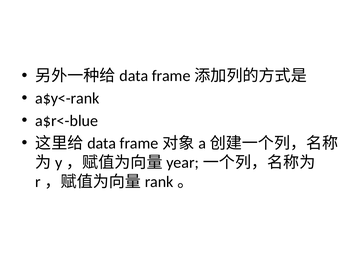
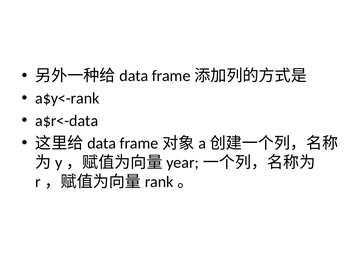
a$r<-blue: a$r<-blue -> a$r<-data
